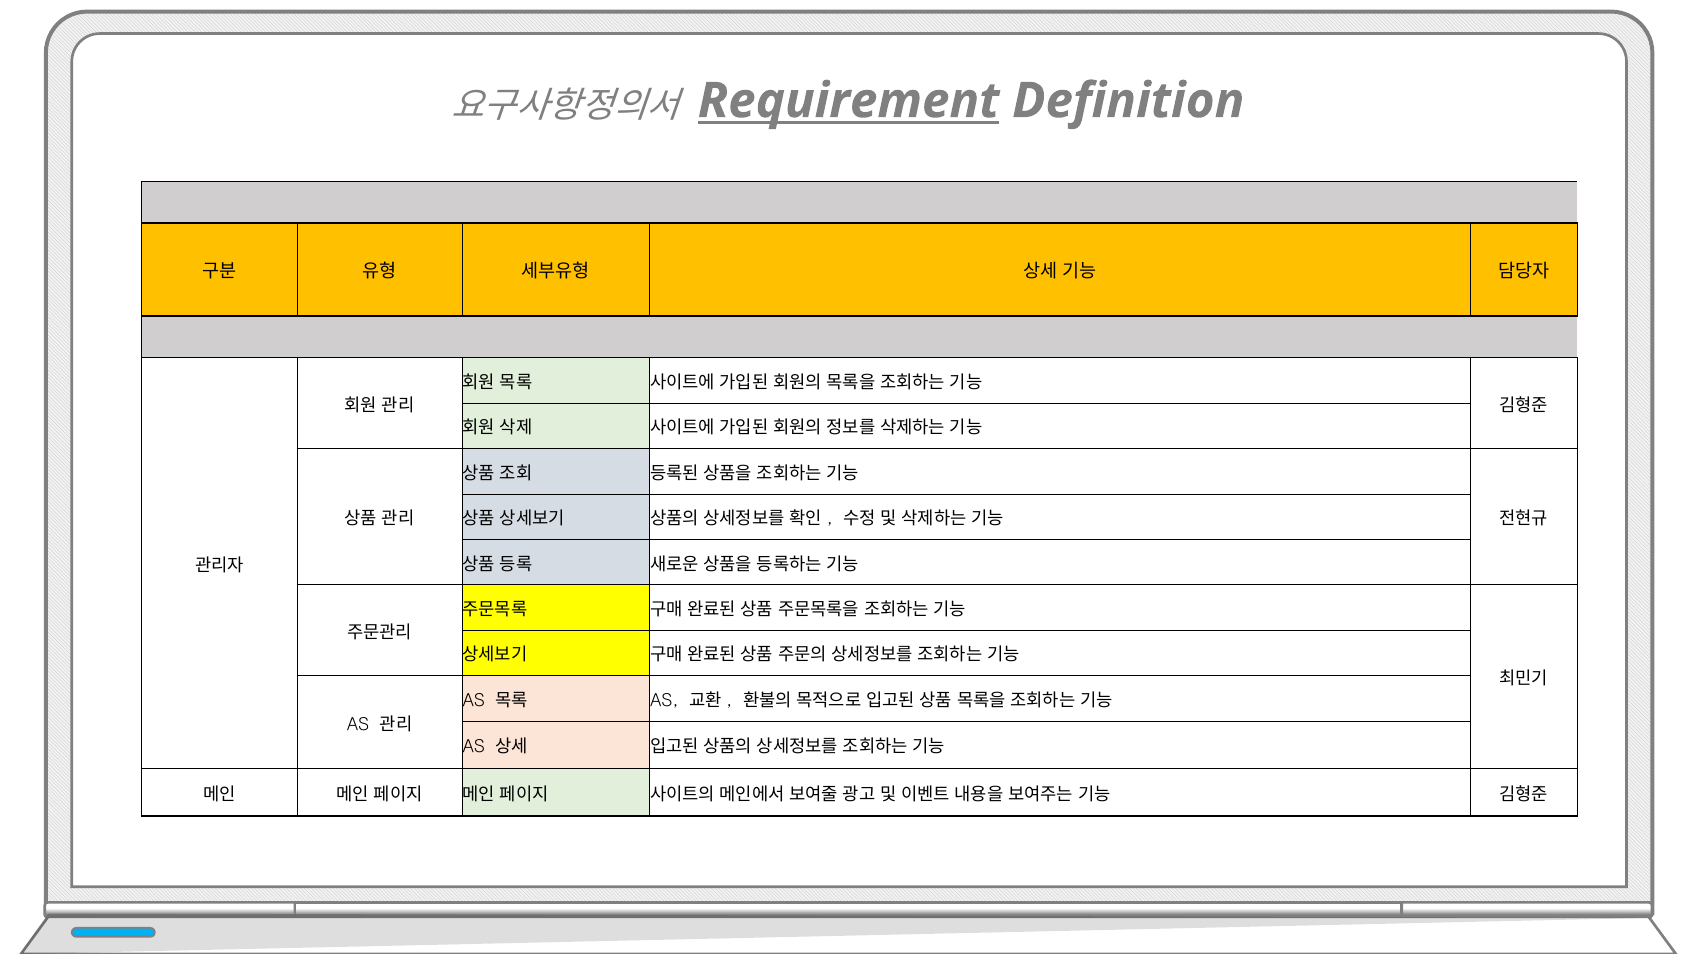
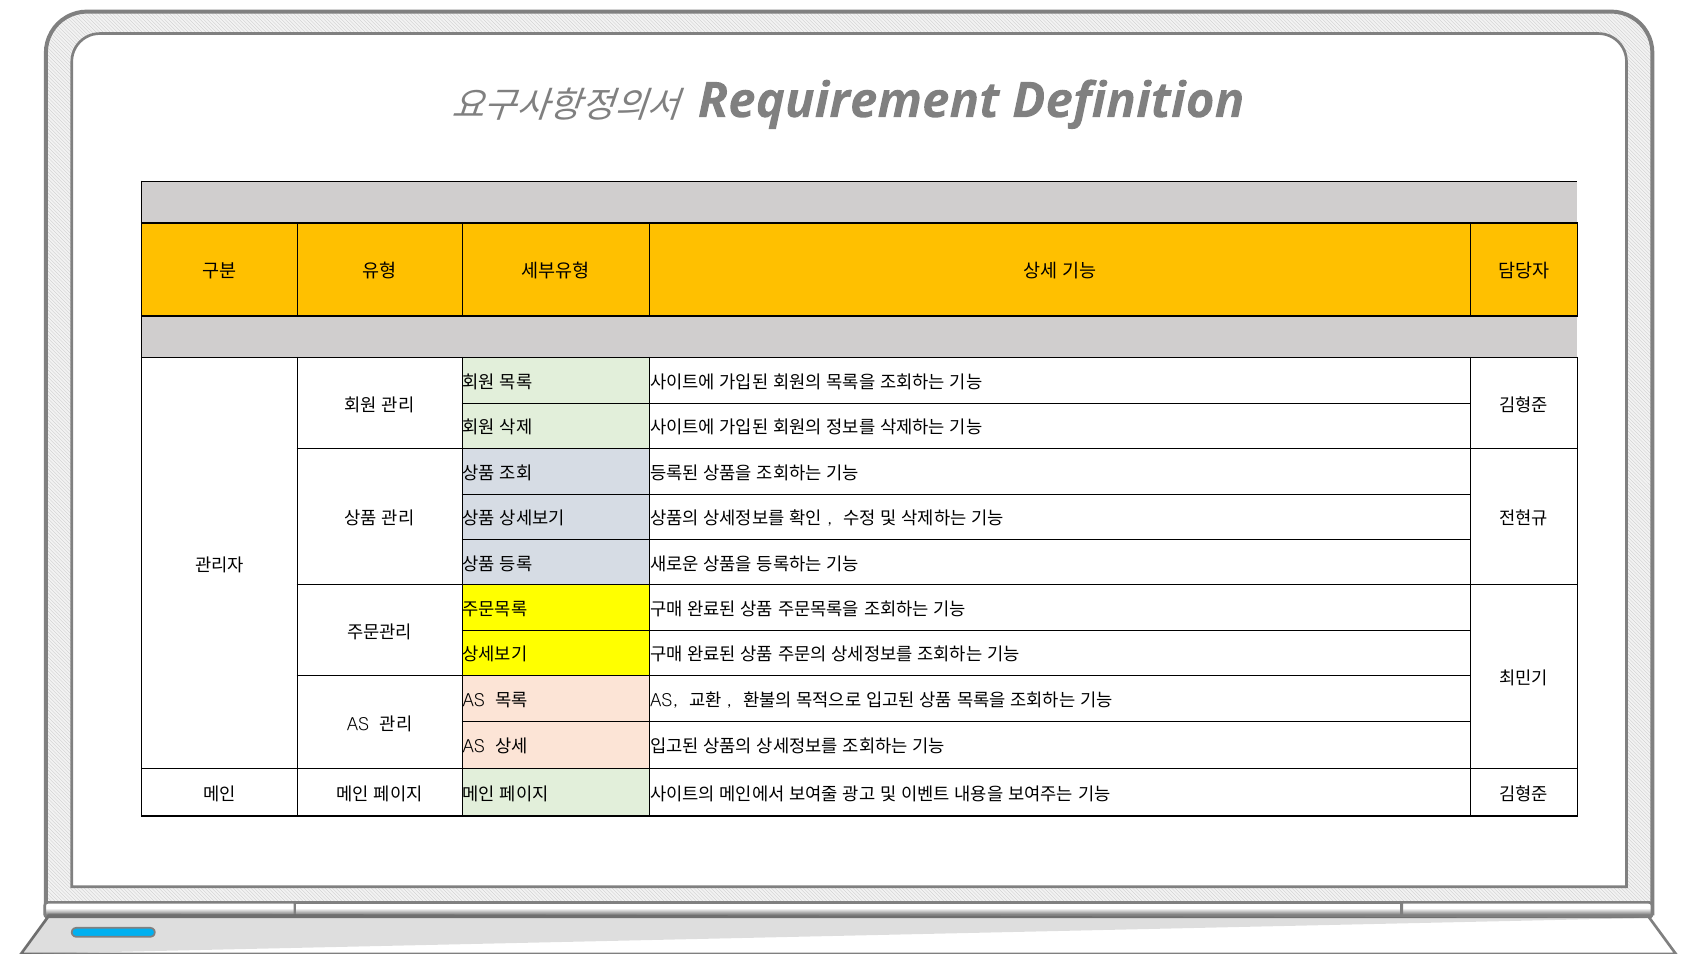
Requirement underline: present -> none
